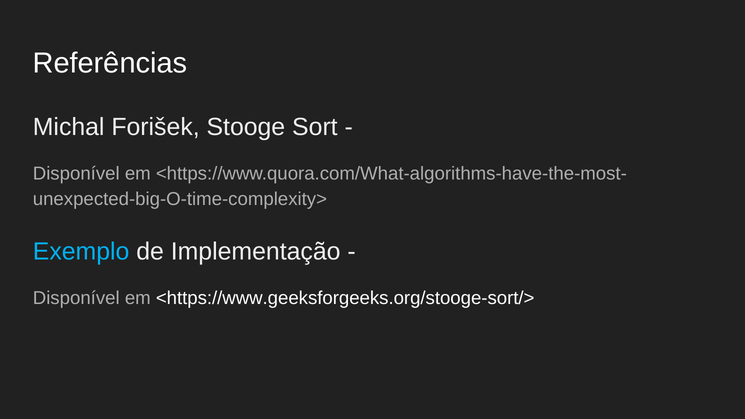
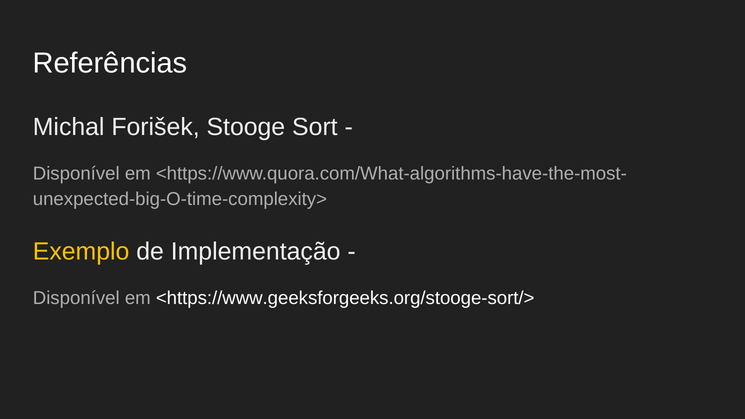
Exemplo colour: light blue -> yellow
